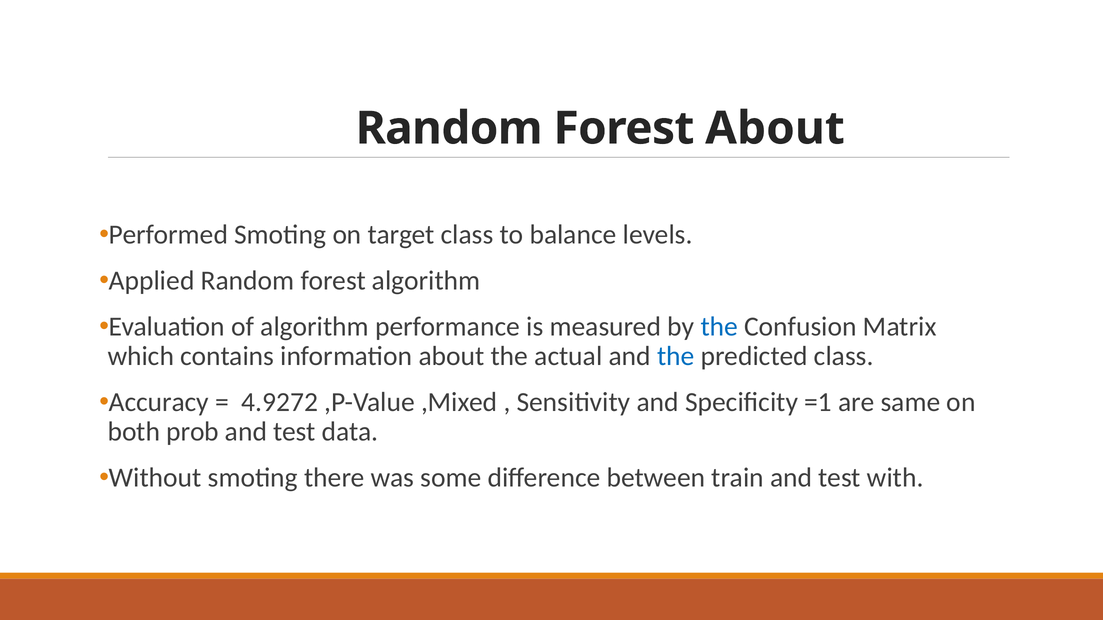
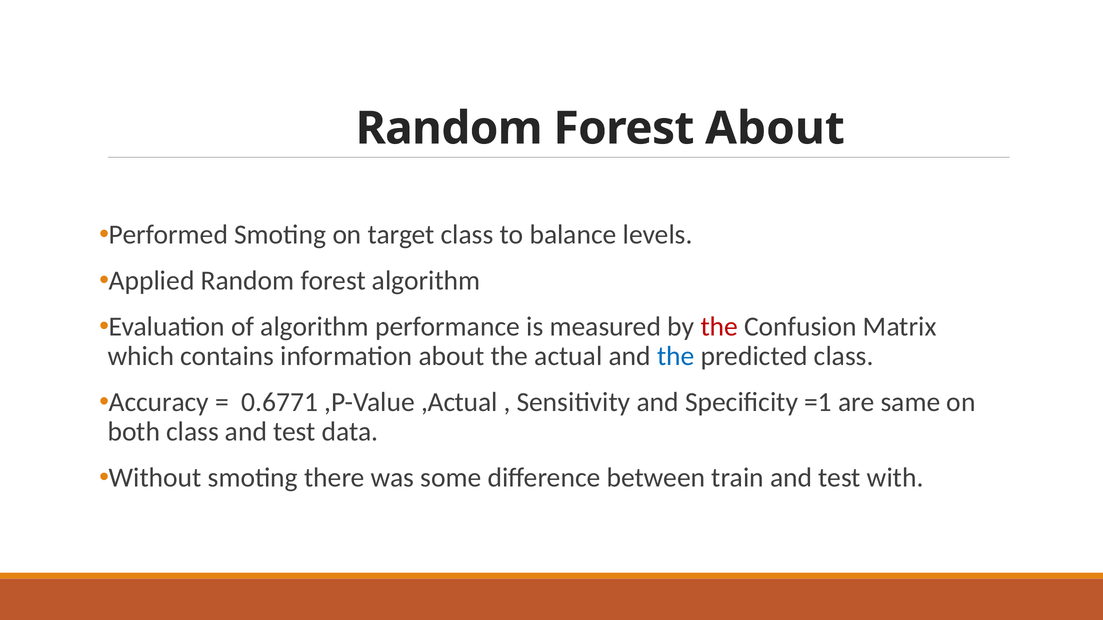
the at (719, 327) colour: blue -> red
4.9272: 4.9272 -> 0.6771
,Mixed: ,Mixed -> ,Actual
both prob: prob -> class
